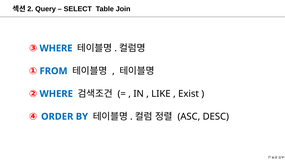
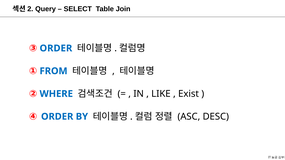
③ WHERE: WHERE -> ORDER
